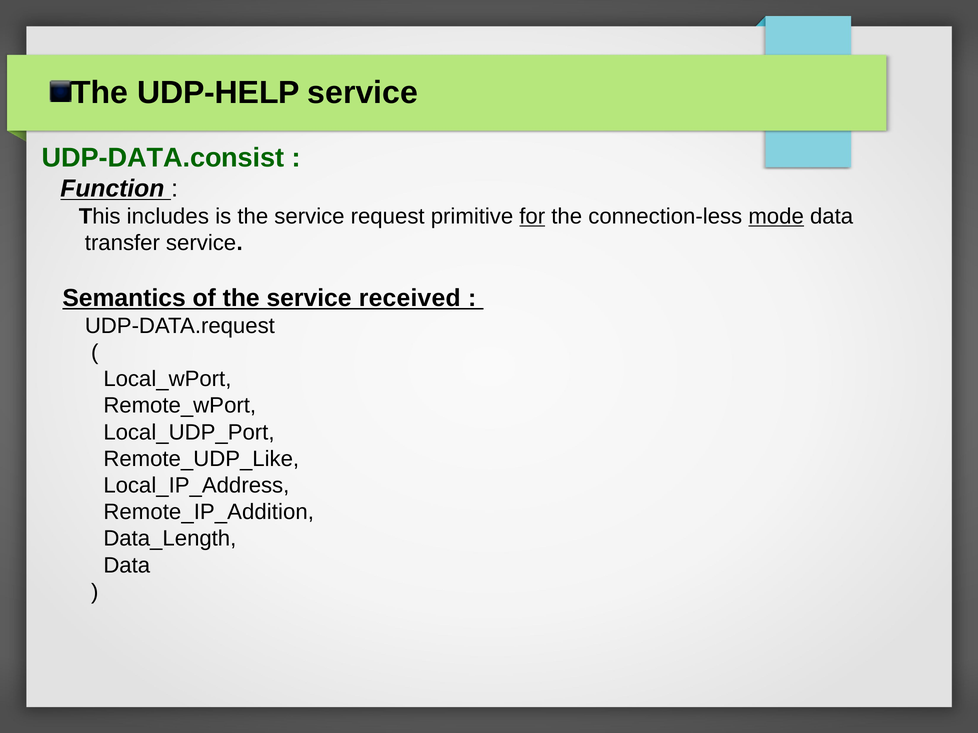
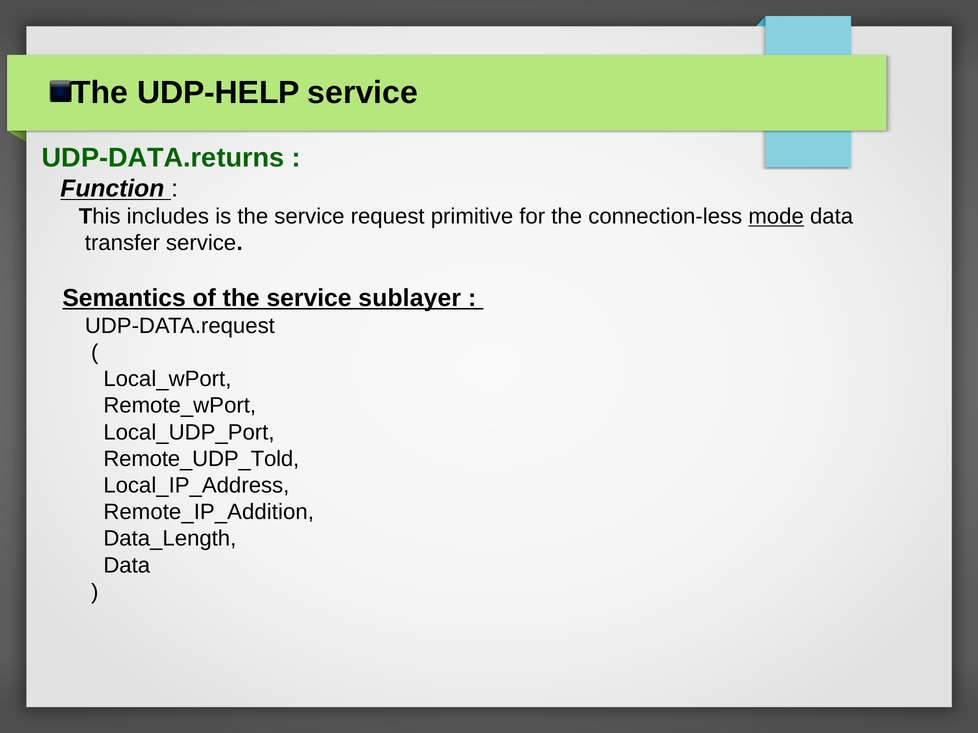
UDP-DATA.consist: UDP-DATA.consist -> UDP-DATA.returns
for underline: present -> none
received: received -> sublayer
Remote_UDP_Like: Remote_UDP_Like -> Remote_UDP_Told
